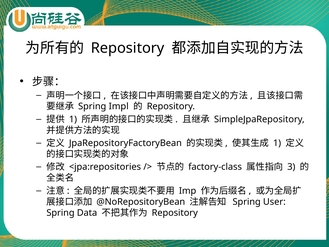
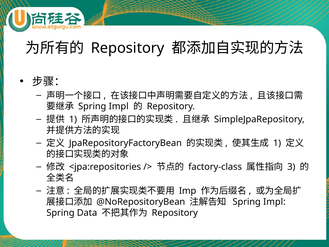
User at (274, 202): User -> Impl
